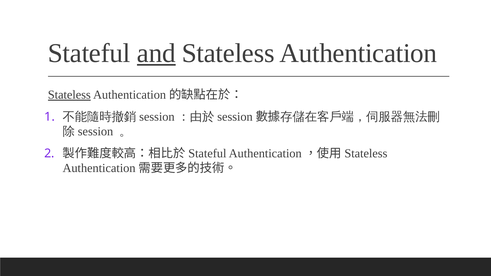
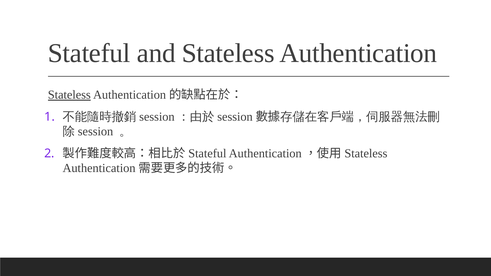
and underline: present -> none
